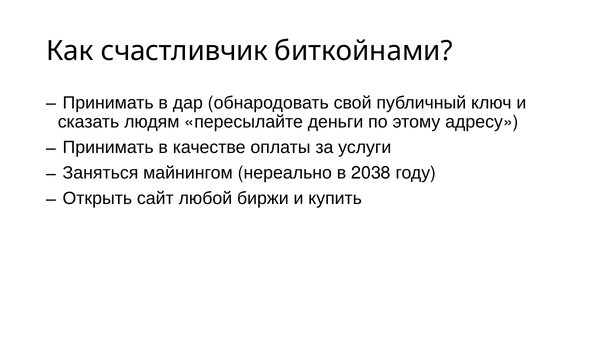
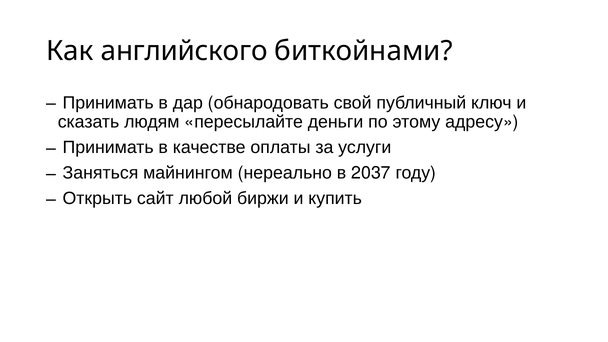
счастливчик: счастливчик -> английского
2038: 2038 -> 2037
